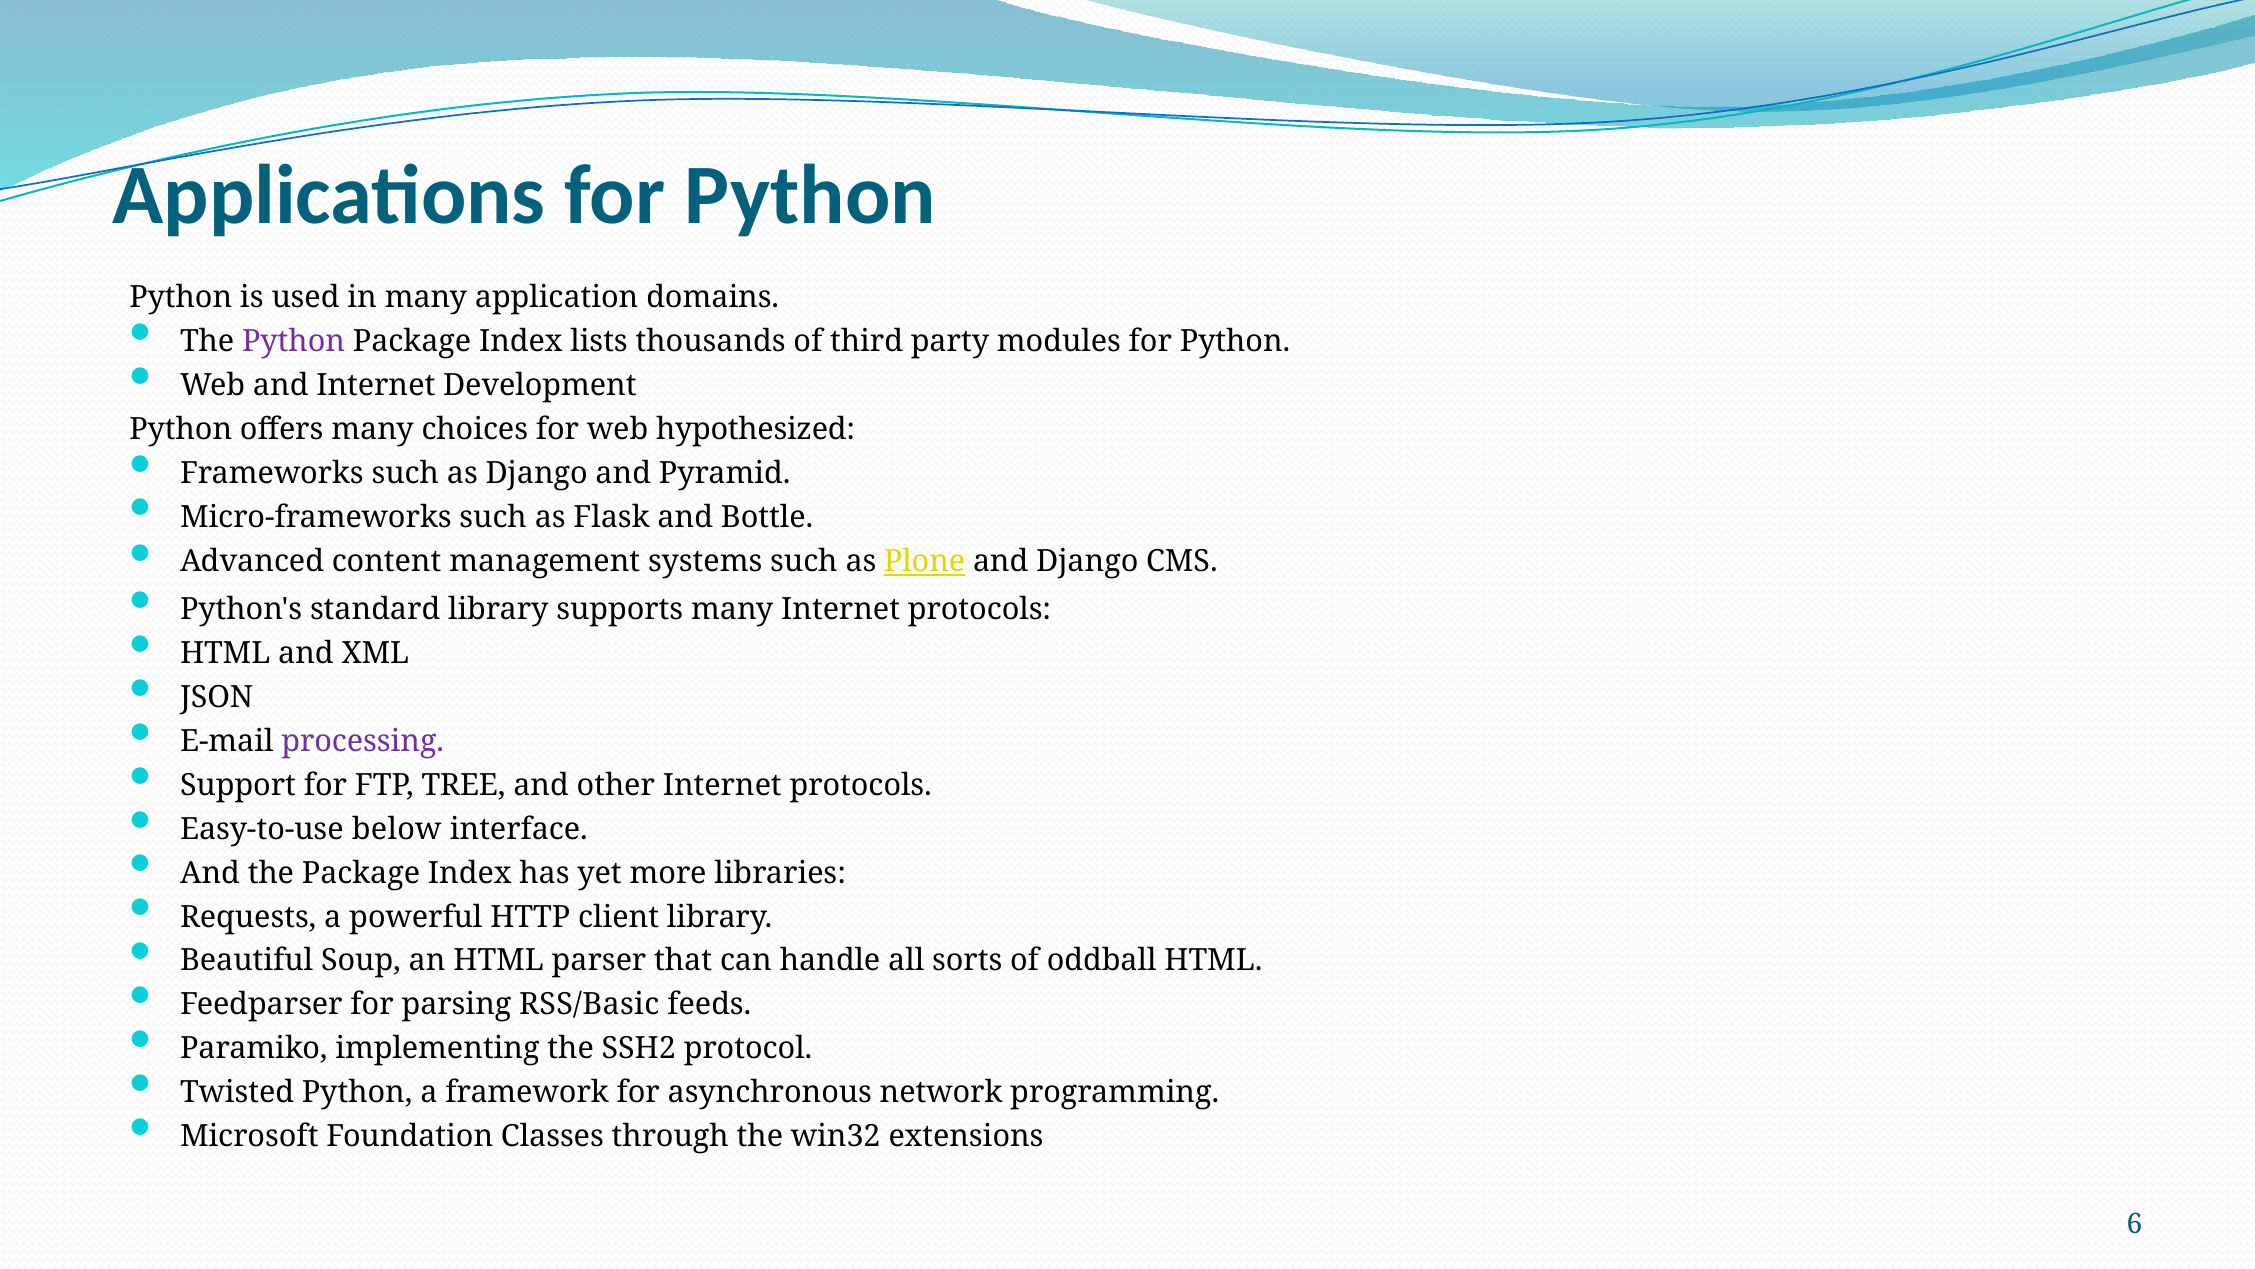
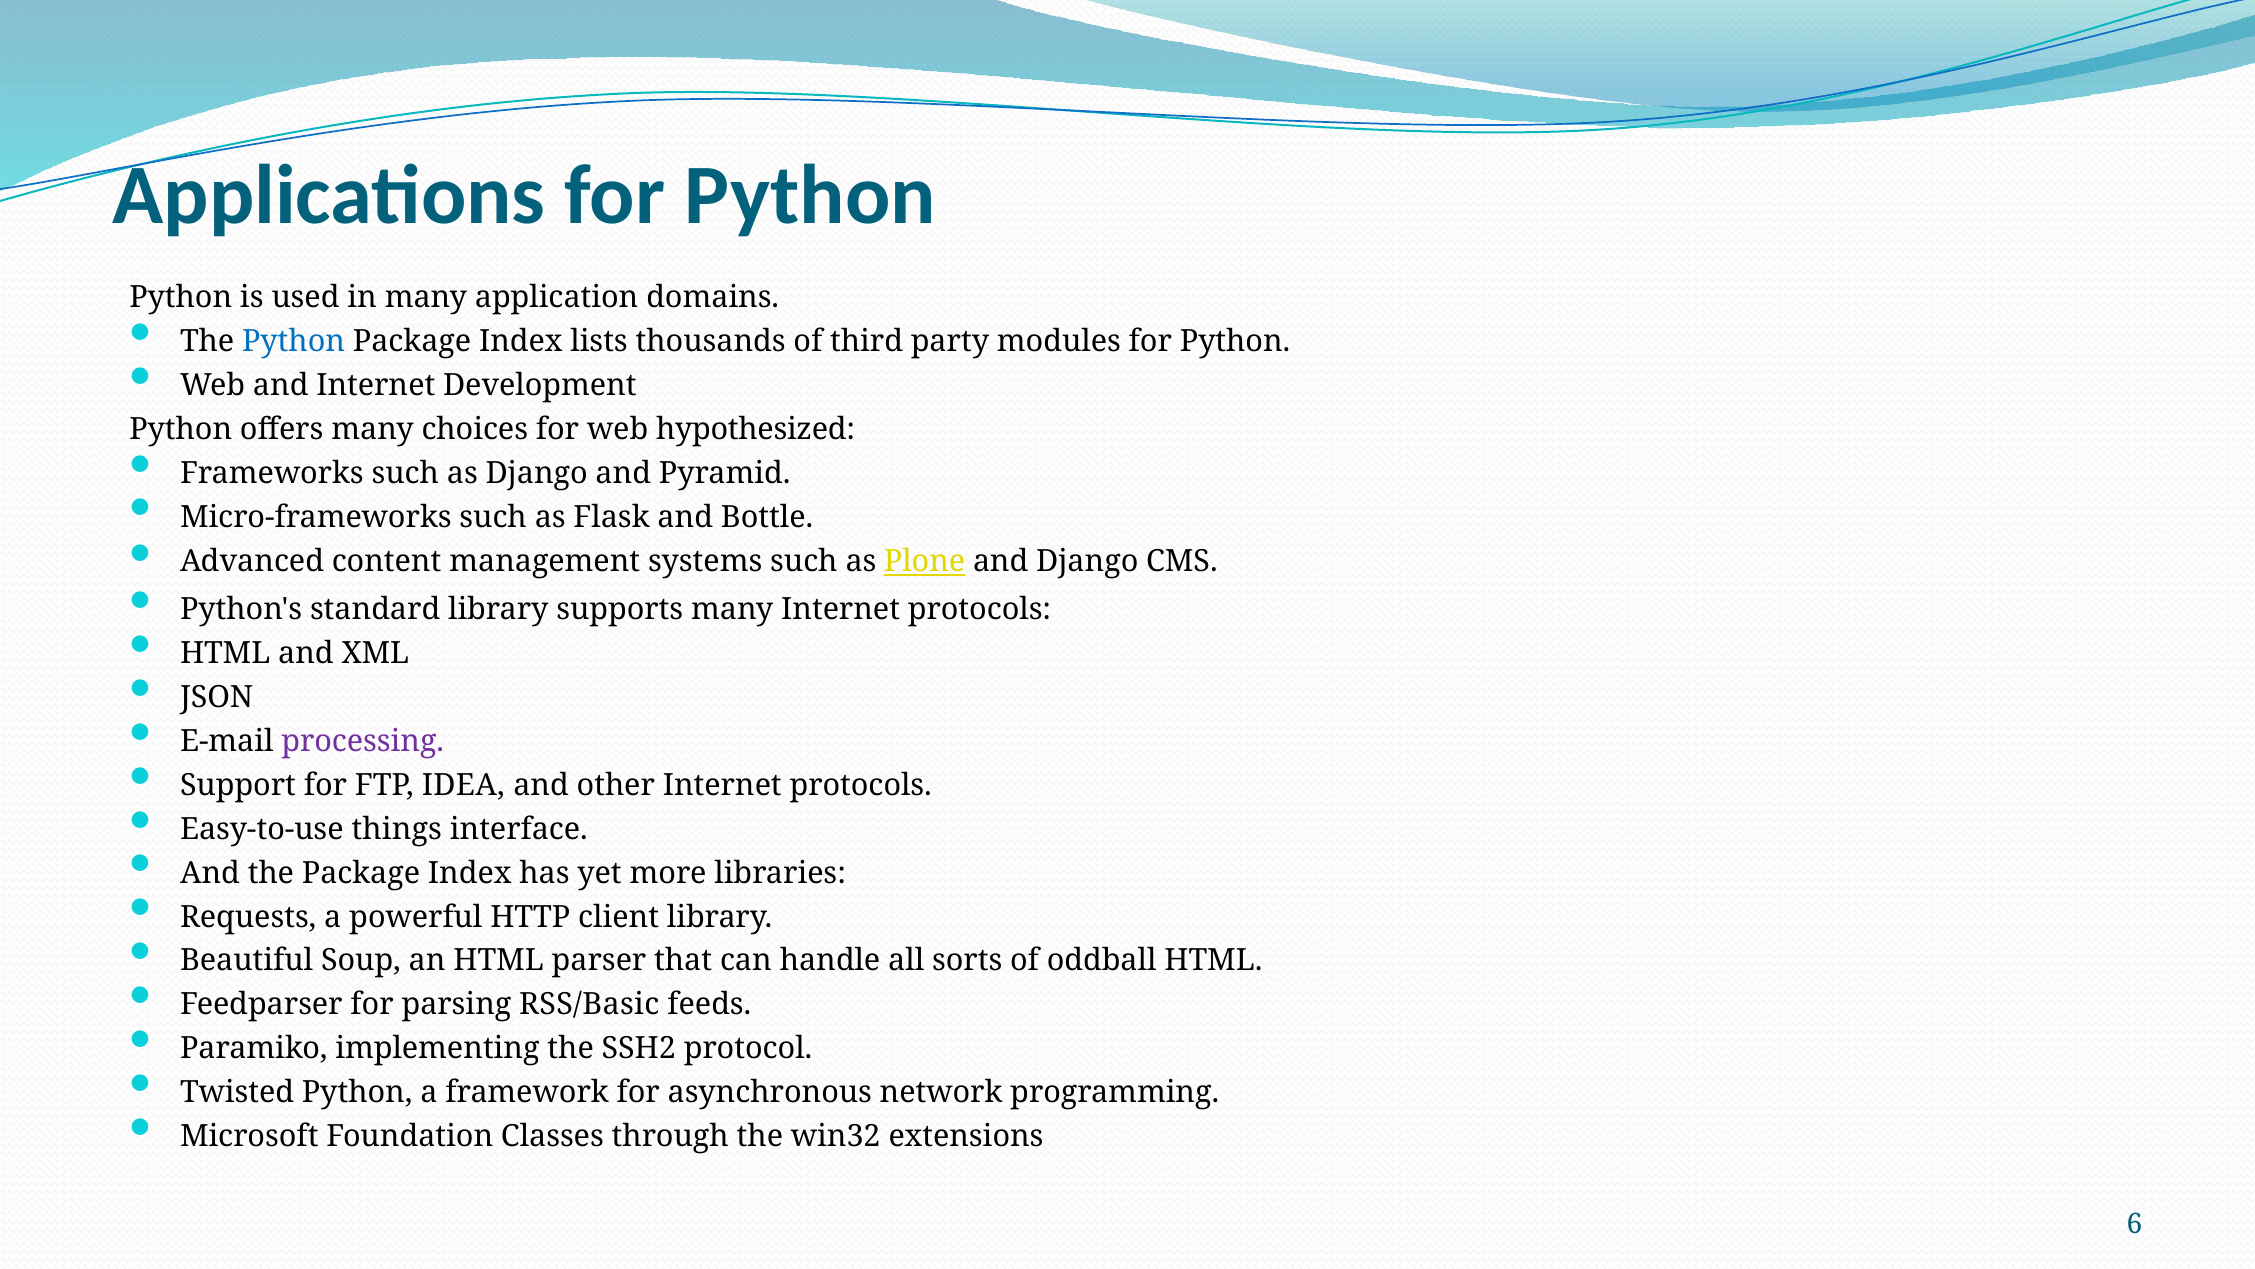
Python at (294, 341) colour: purple -> blue
TREE: TREE -> IDEA
below: below -> things
